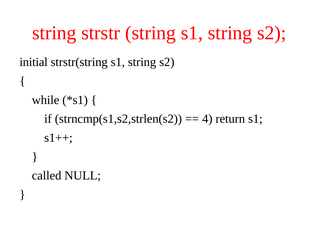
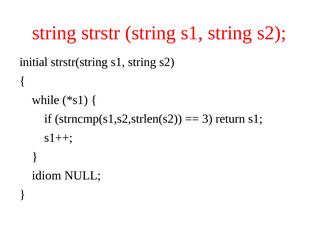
4: 4 -> 3
called: called -> idiom
